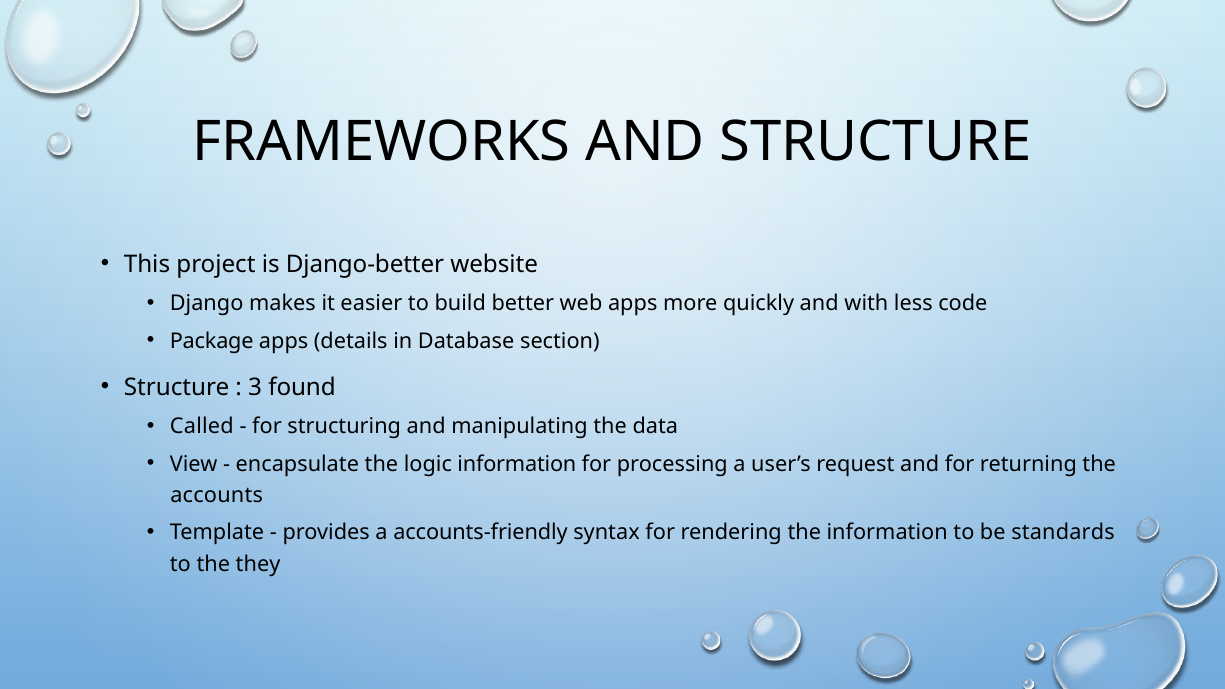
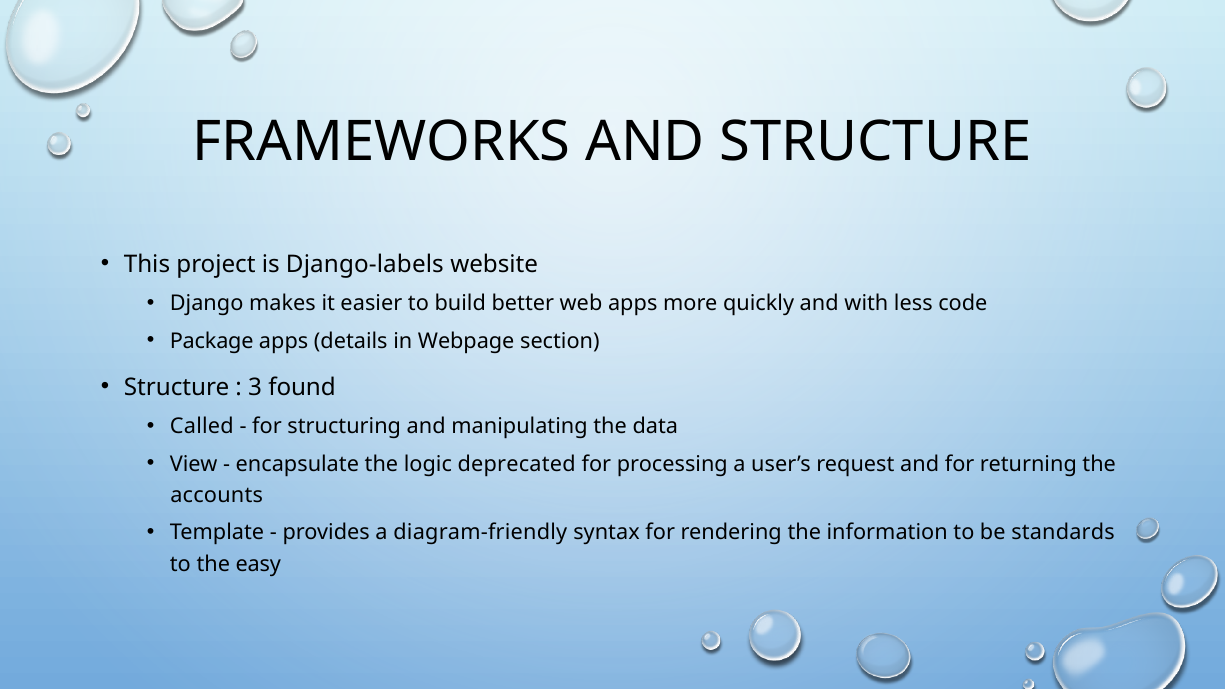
Django-better: Django-better -> Django-labels
Database: Database -> Webpage
logic information: information -> deprecated
accounts-friendly: accounts-friendly -> diagram-friendly
they: they -> easy
